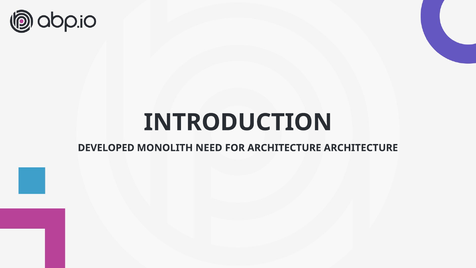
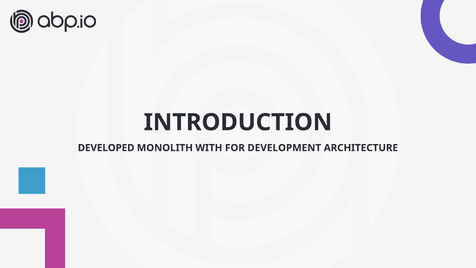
NEED: NEED -> WITH
FOR ARCHITECTURE: ARCHITECTURE -> DEVELOPMENT
